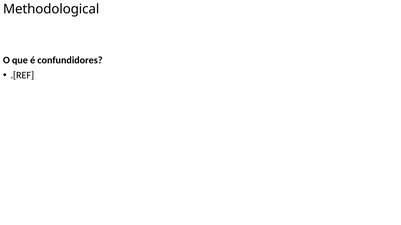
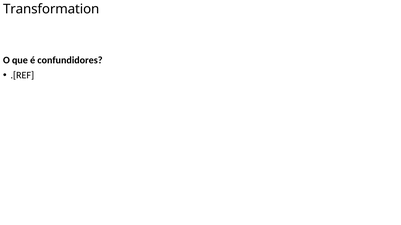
Methodological: Methodological -> Transformation
